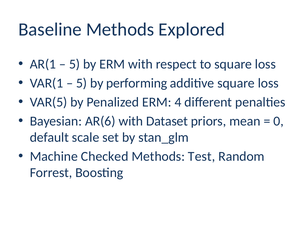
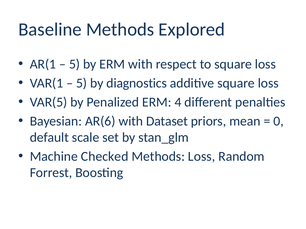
performing: performing -> diagnostics
Methods Test: Test -> Loss
